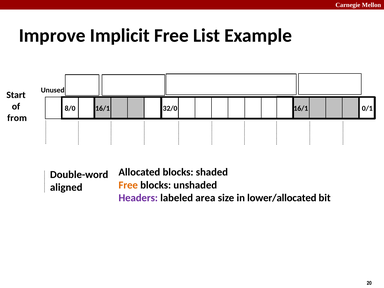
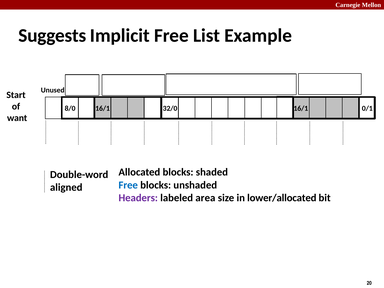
Improve: Improve -> Suggests
from: from -> want
Free at (128, 185) colour: orange -> blue
